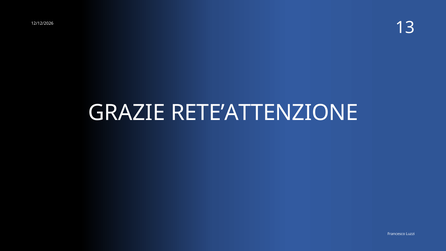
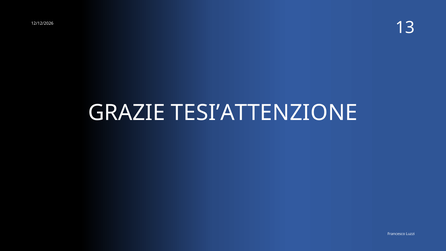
RETE’ATTENZIONE: RETE’ATTENZIONE -> TESI’ATTENZIONE
